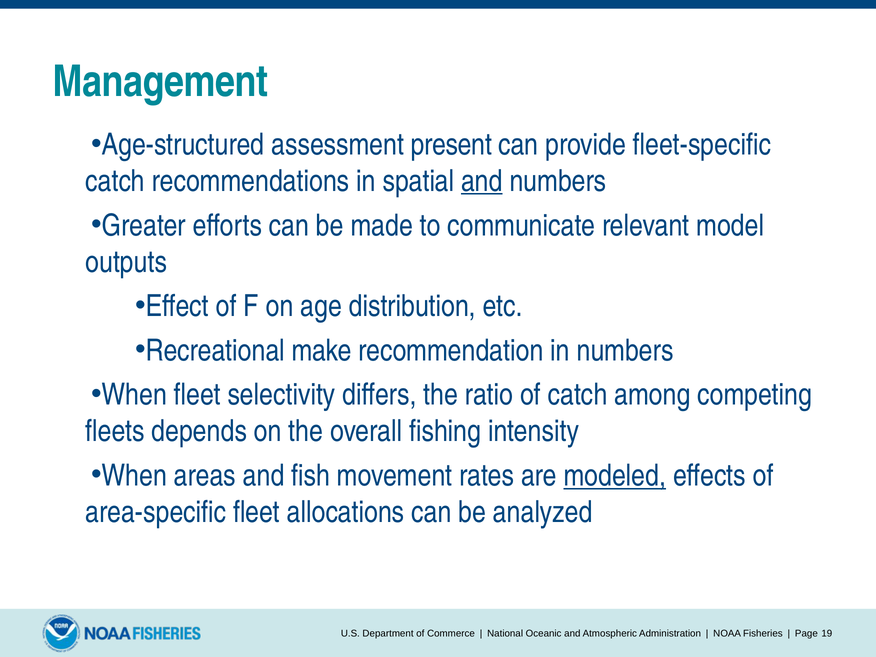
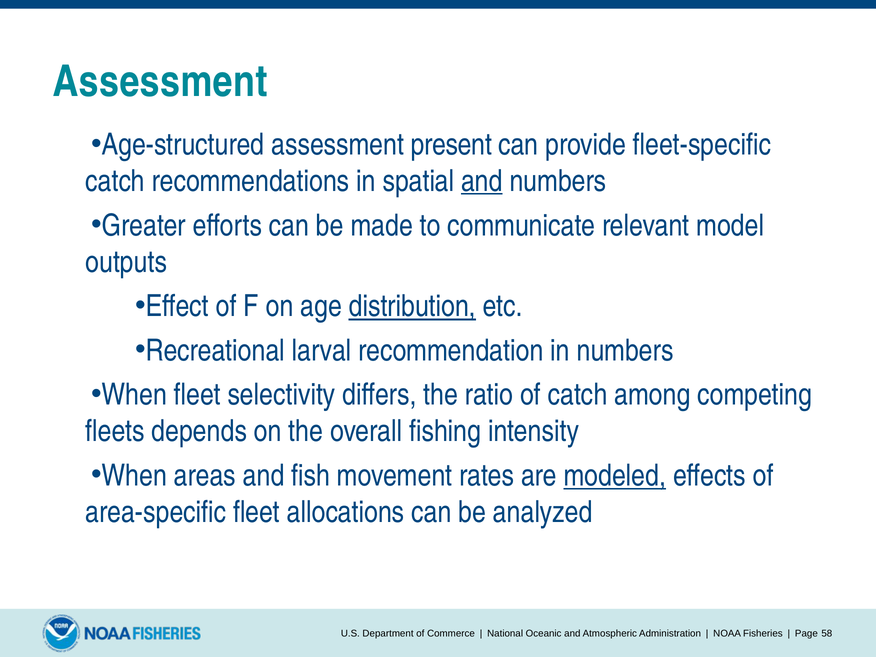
Management at (160, 82): Management -> Assessment
distribution underline: none -> present
make: make -> larval
19: 19 -> 58
